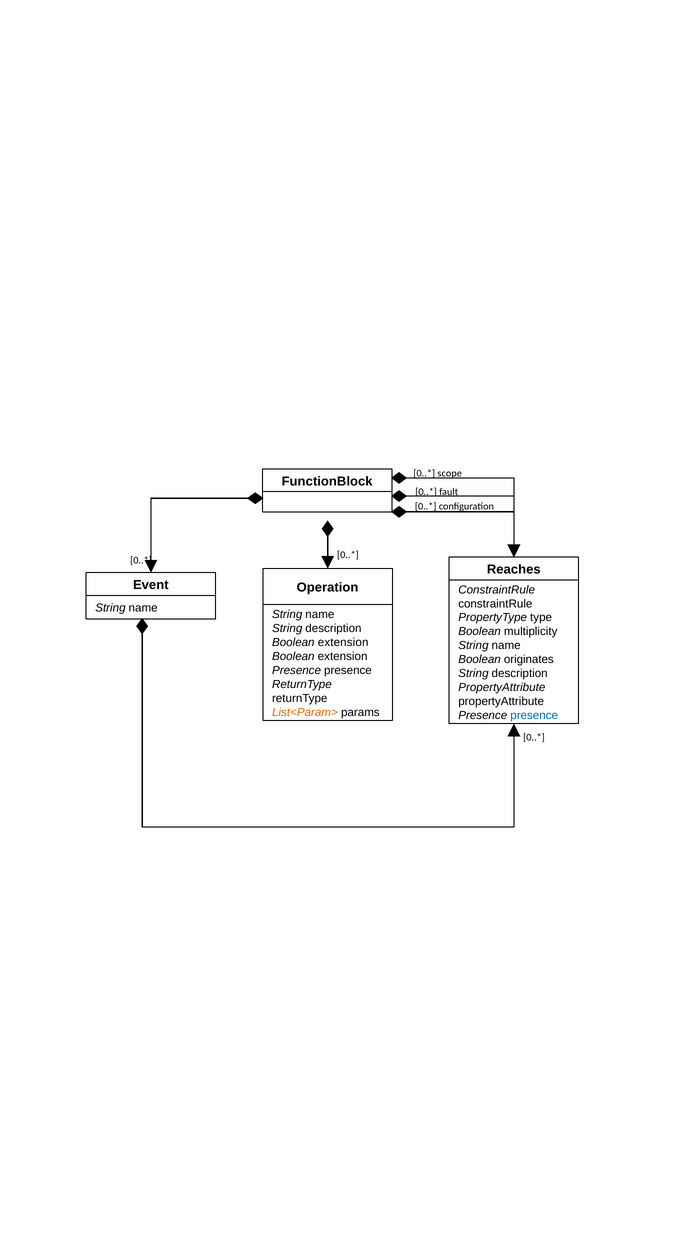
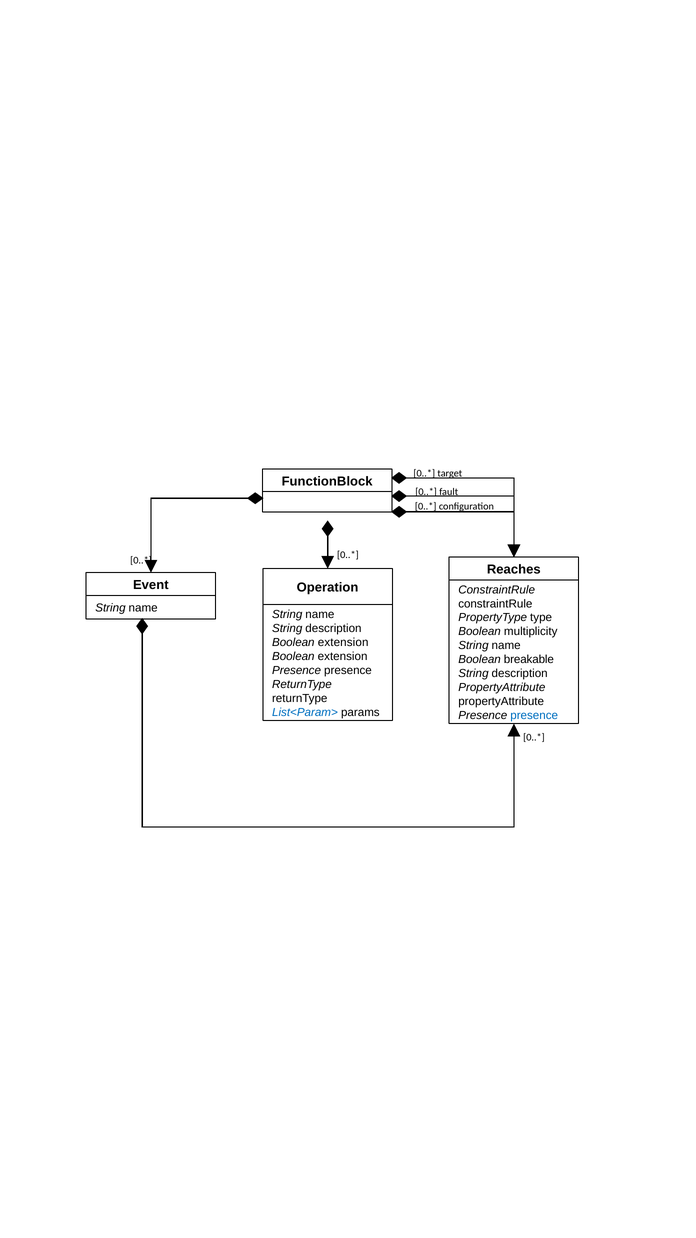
scope: scope -> target
originates: originates -> breakable
List<Param> colour: orange -> blue
